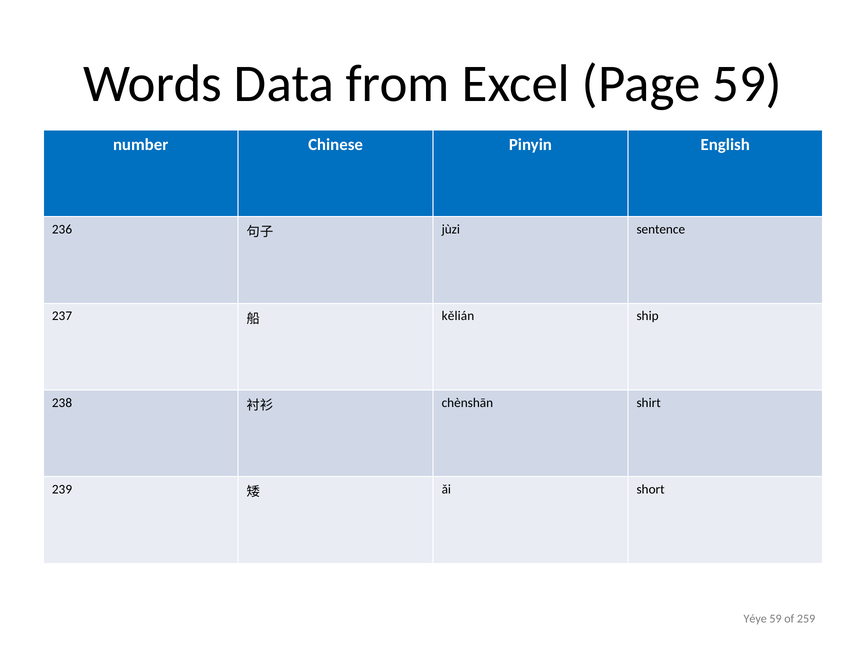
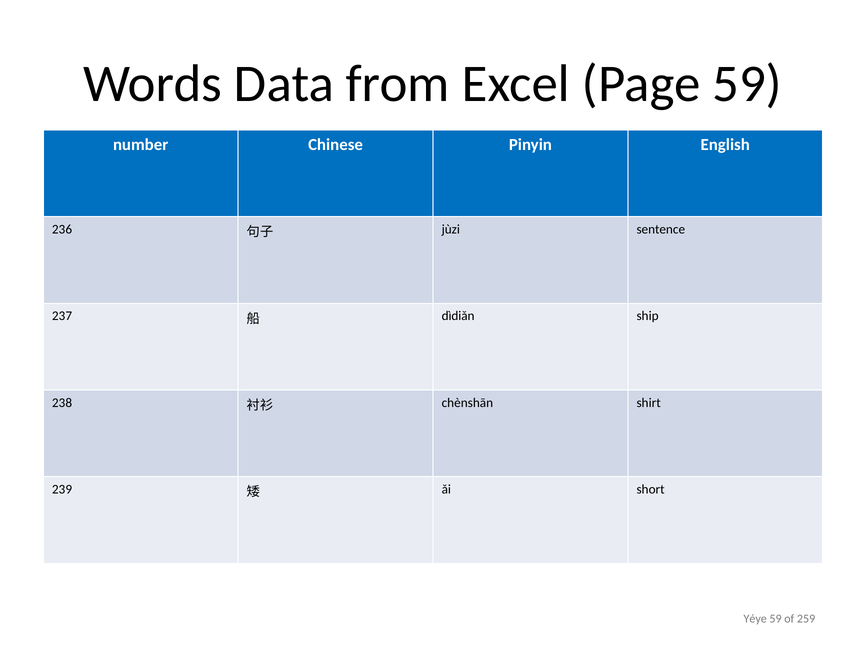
kělián: kělián -> dìdiǎn
